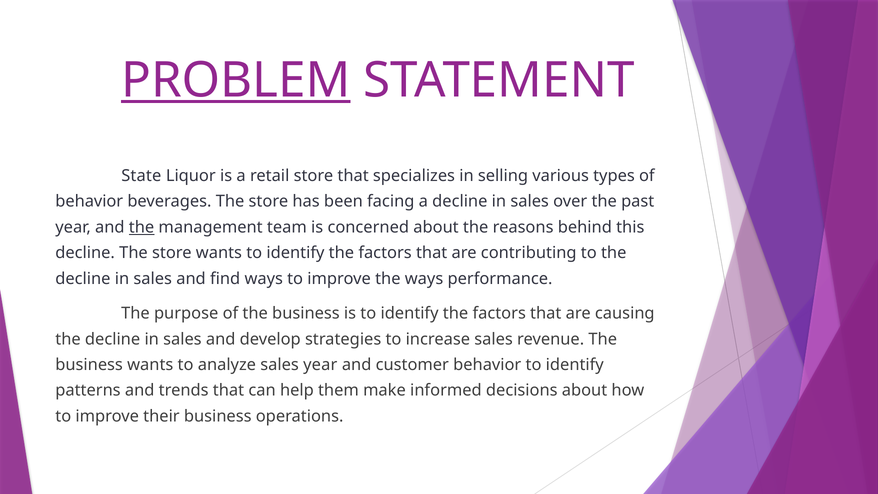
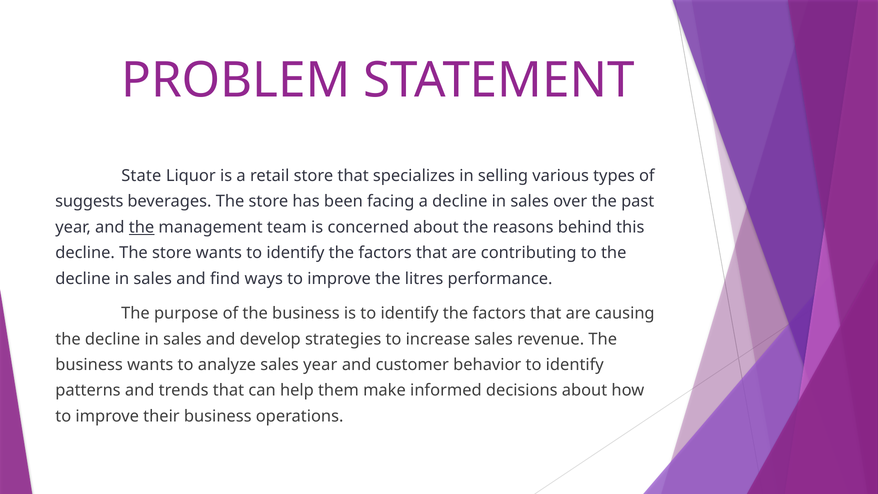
PROBLEM underline: present -> none
behavior at (89, 201): behavior -> suggests
the ways: ways -> litres
